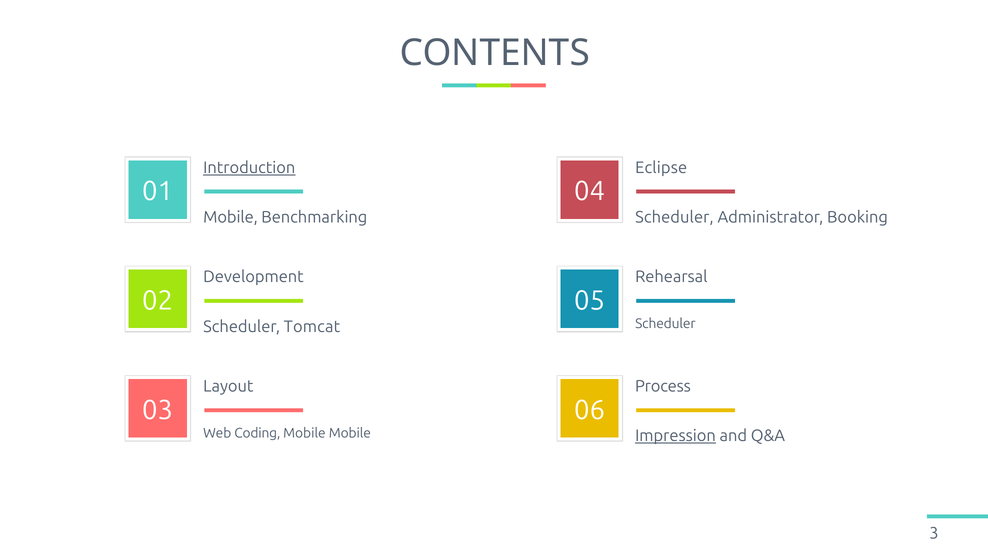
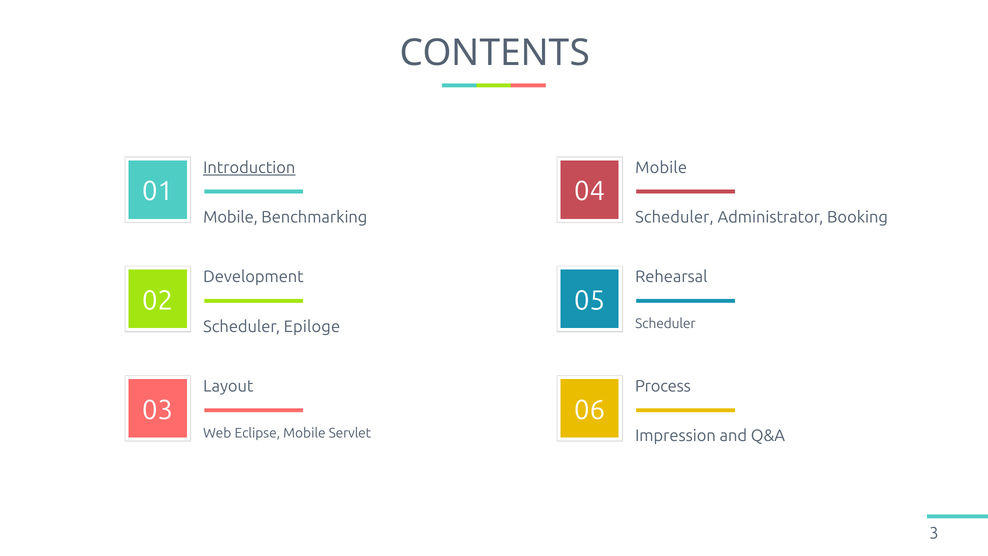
Eclipse at (661, 168): Eclipse -> Mobile
Tomcat: Tomcat -> Epiloge
Coding: Coding -> Eclipse
Mobile Mobile: Mobile -> Servlet
Impression underline: present -> none
